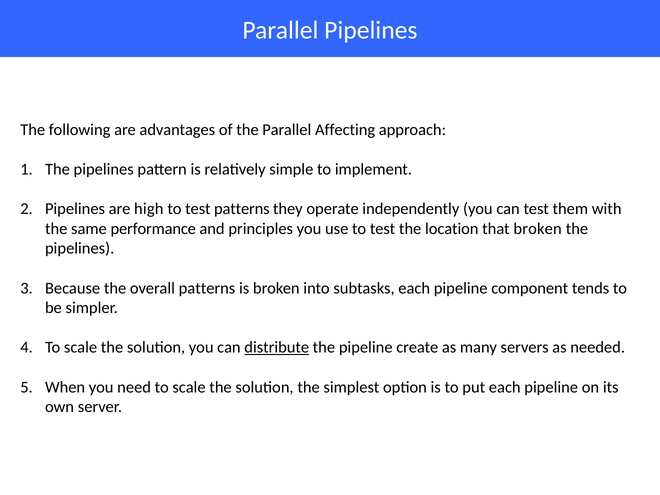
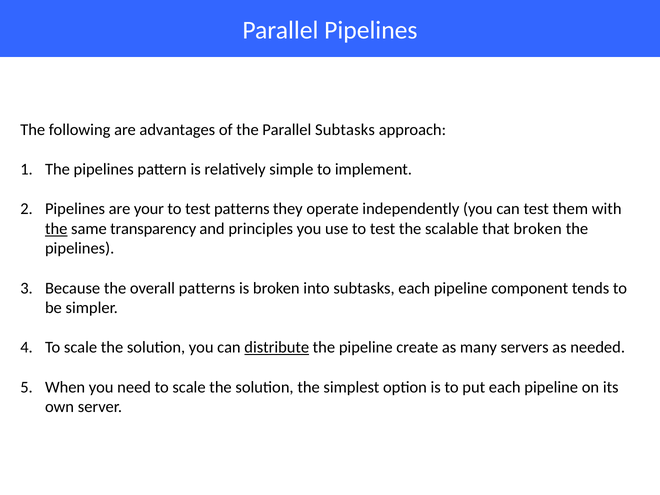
Parallel Affecting: Affecting -> Subtasks
high: high -> your
the at (56, 229) underline: none -> present
performance: performance -> transparency
location: location -> scalable
